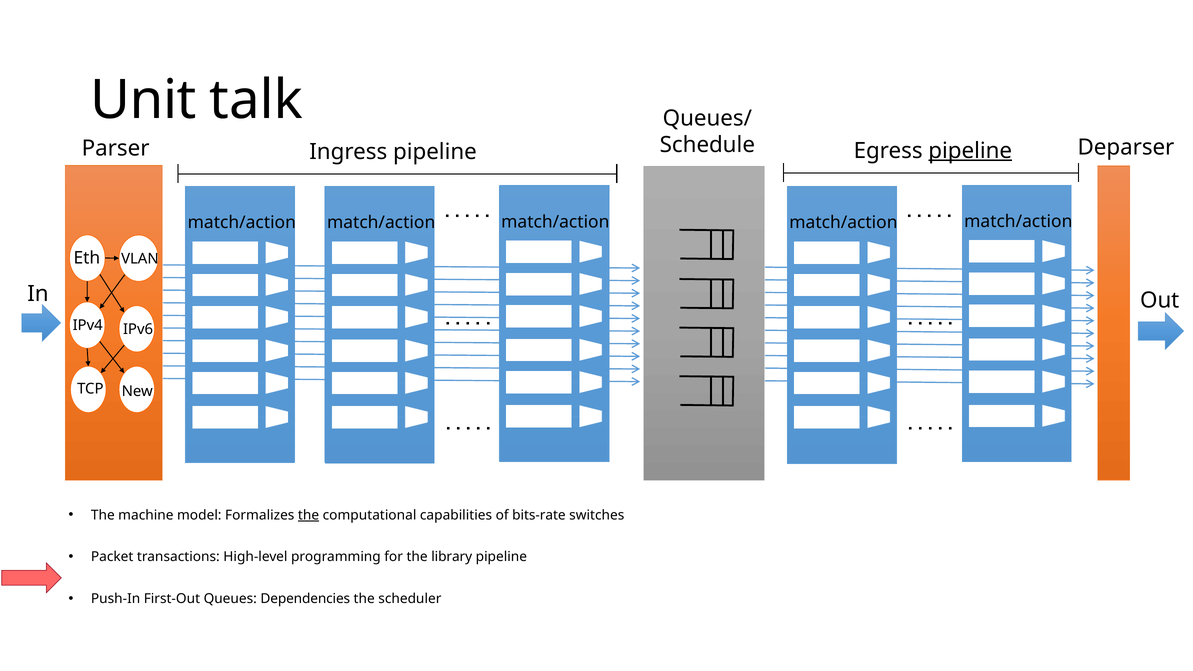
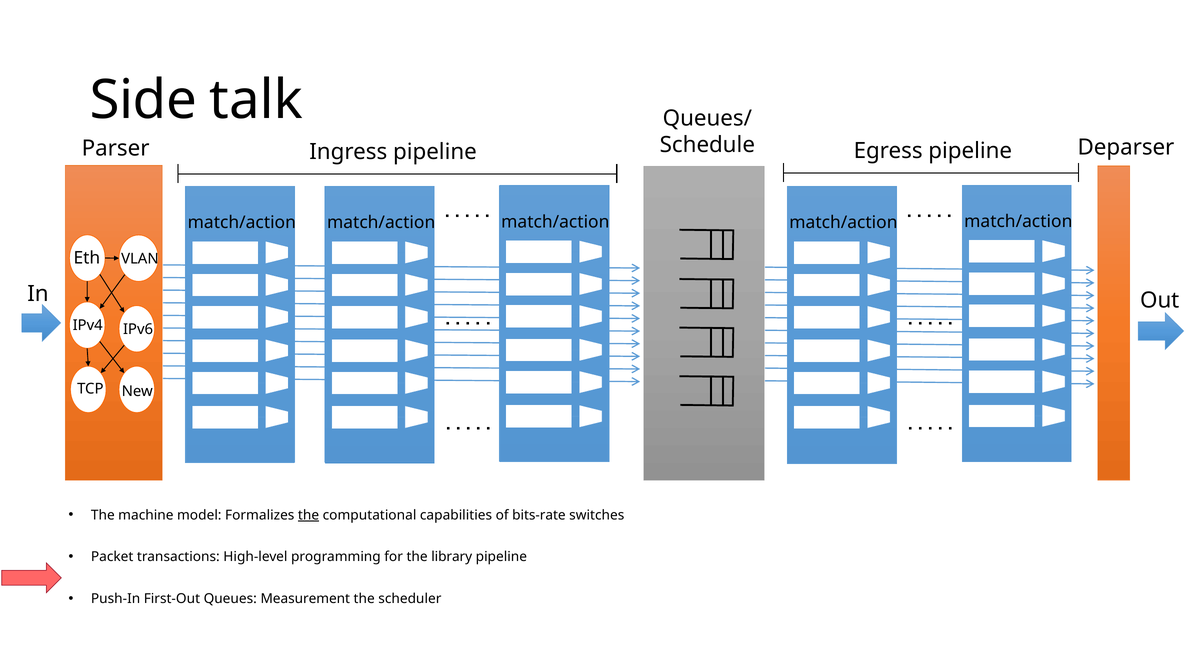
Unit: Unit -> Side
pipeline at (970, 151) underline: present -> none
Dependencies: Dependencies -> Measurement
